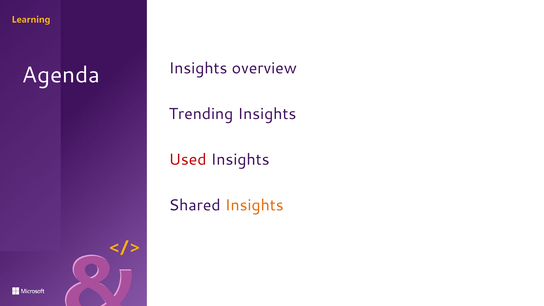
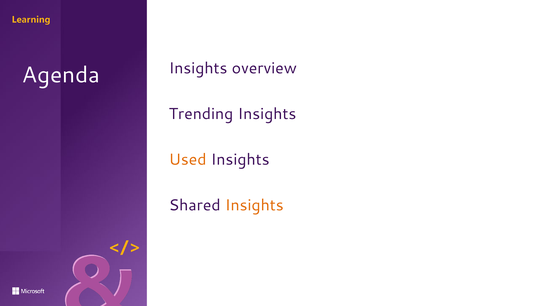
Used colour: red -> orange
